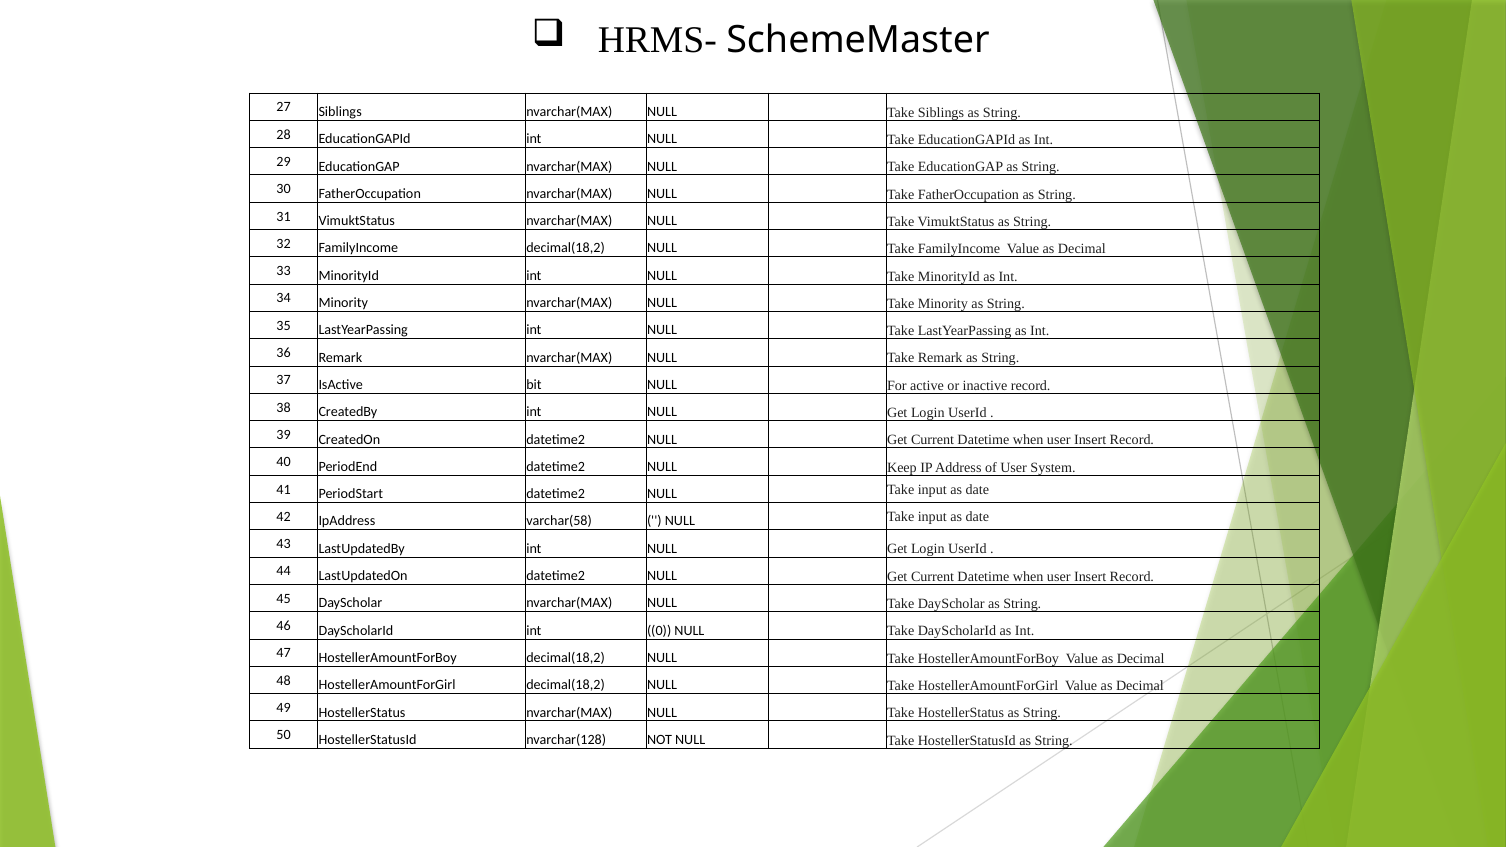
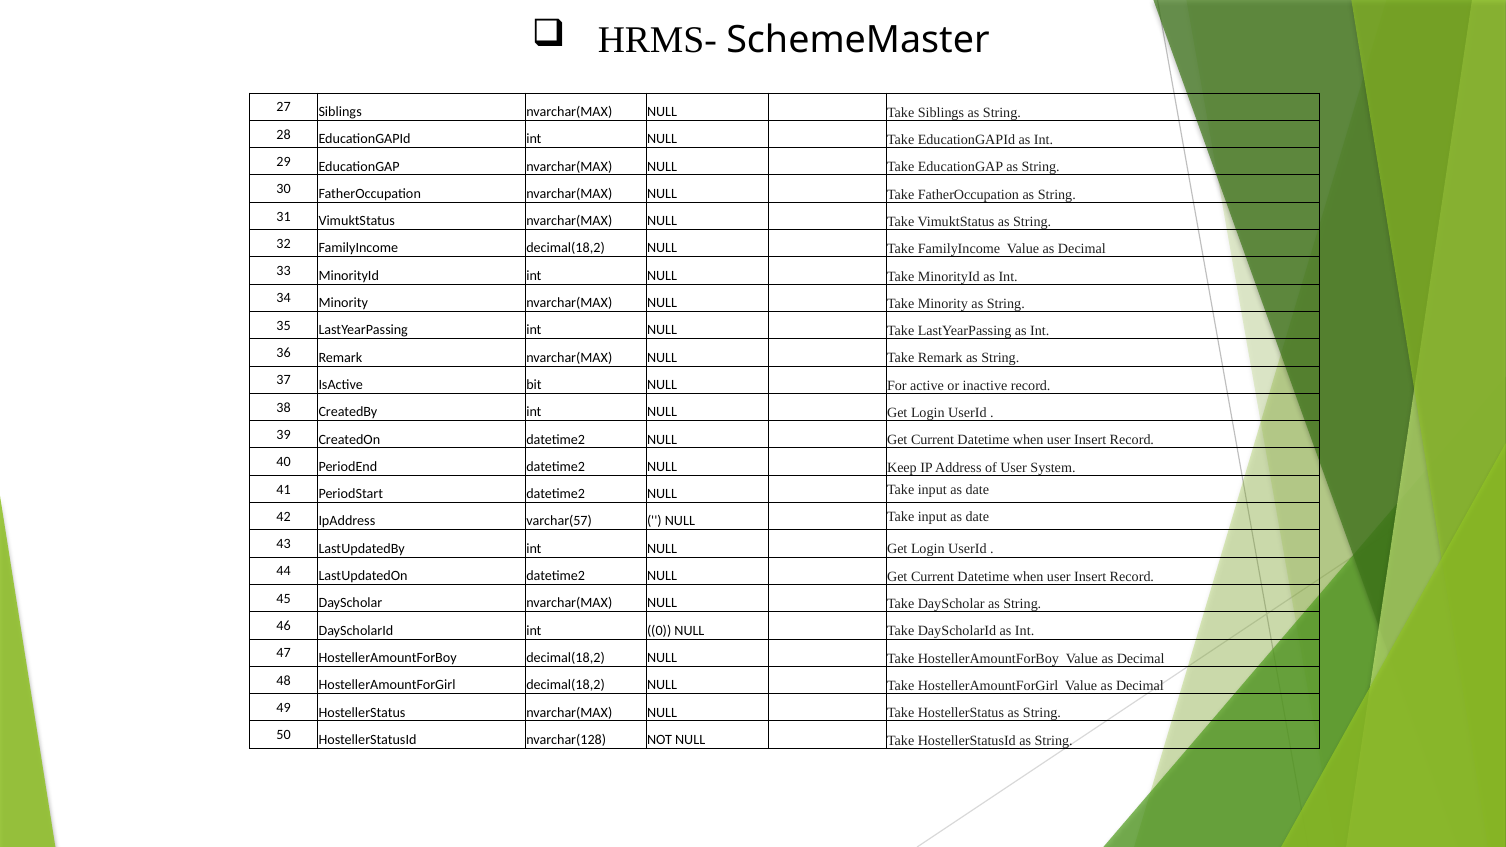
varchar(58: varchar(58 -> varchar(57
